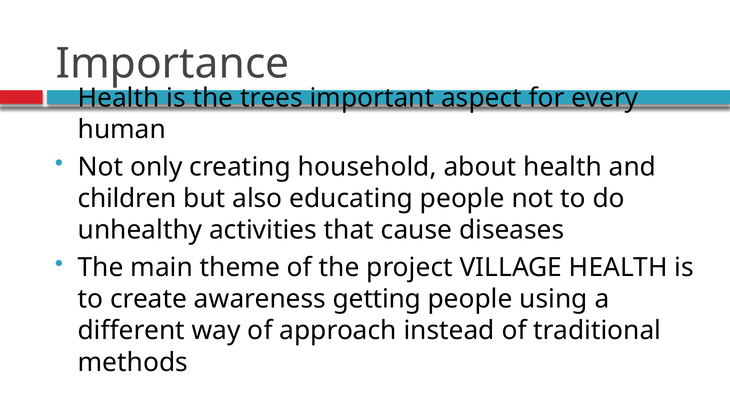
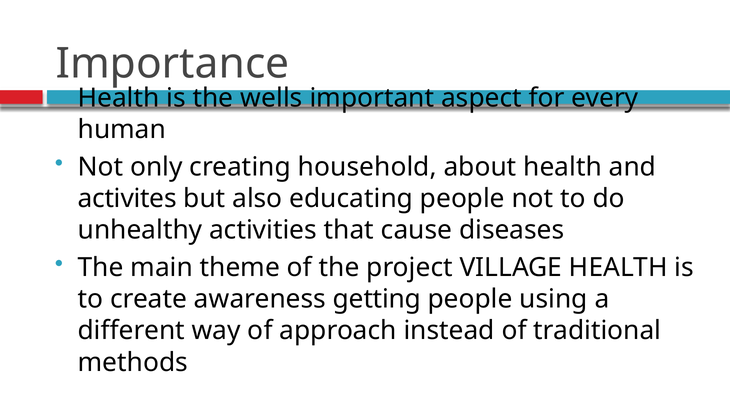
trees: trees -> wells
children: children -> activites
